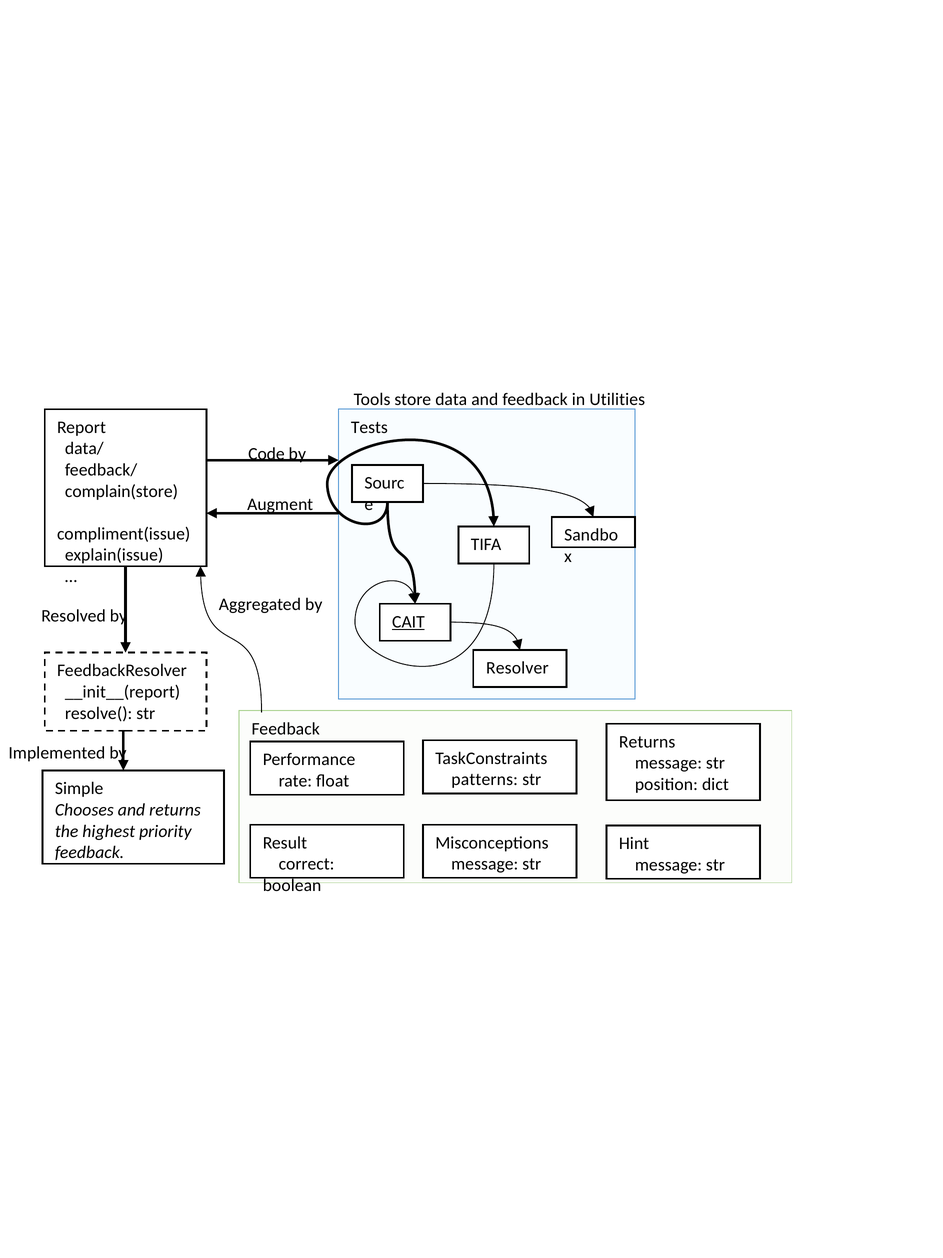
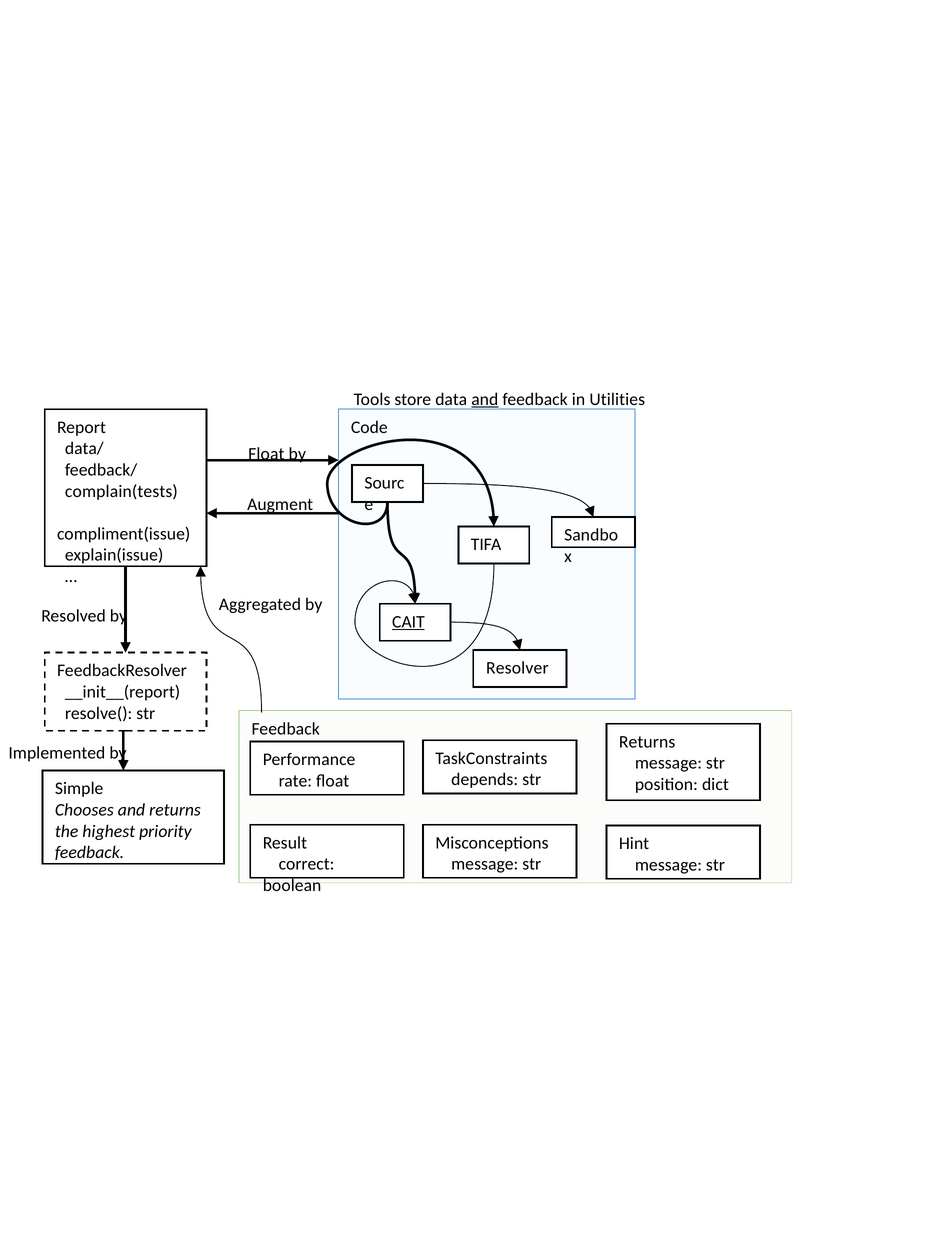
and at (485, 399) underline: none -> present
Tests: Tests -> Code
Code at (266, 454): Code -> Float
complain(store: complain(store -> complain(tests
patterns: patterns -> depends
